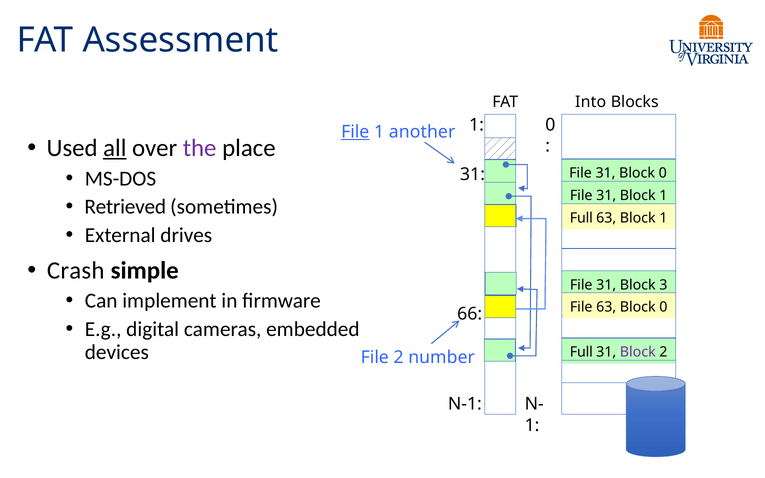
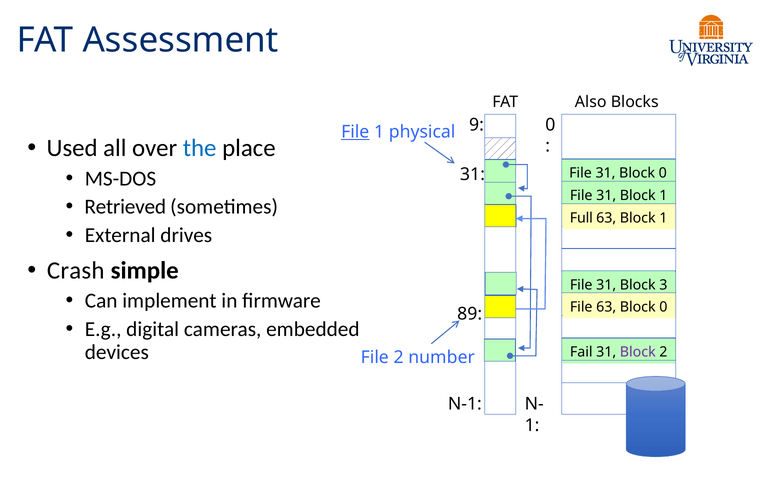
Into: Into -> Also
1 at (476, 125): 1 -> 9
another: another -> physical
all underline: present -> none
the colour: purple -> blue
66: 66 -> 89
Full at (581, 352): Full -> Fail
